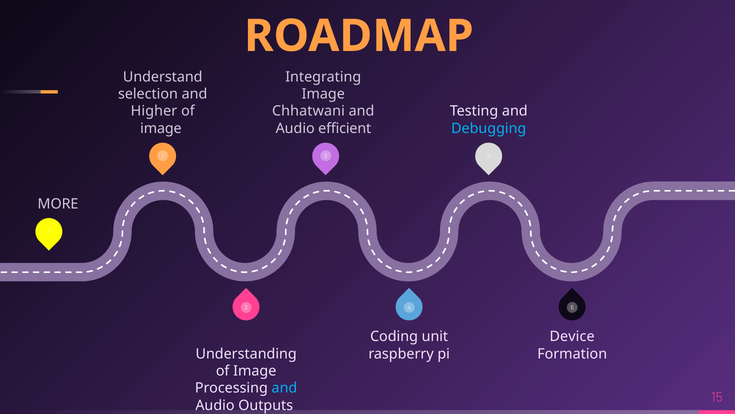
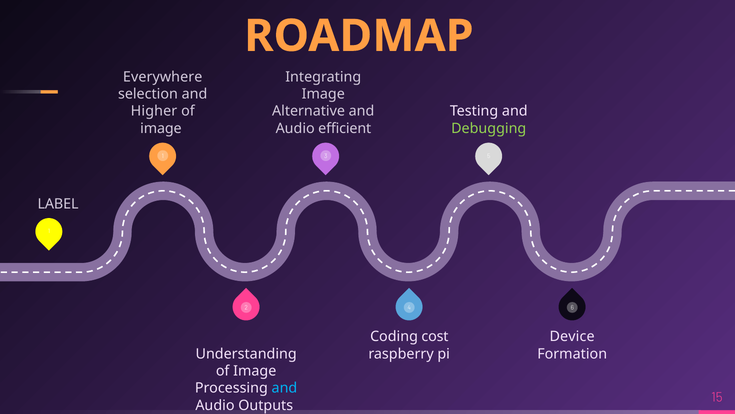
Understand: Understand -> Everywhere
Chhatwani: Chhatwani -> Alternative
Debugging colour: light blue -> light green
MORE: MORE -> LABEL
unit: unit -> cost
